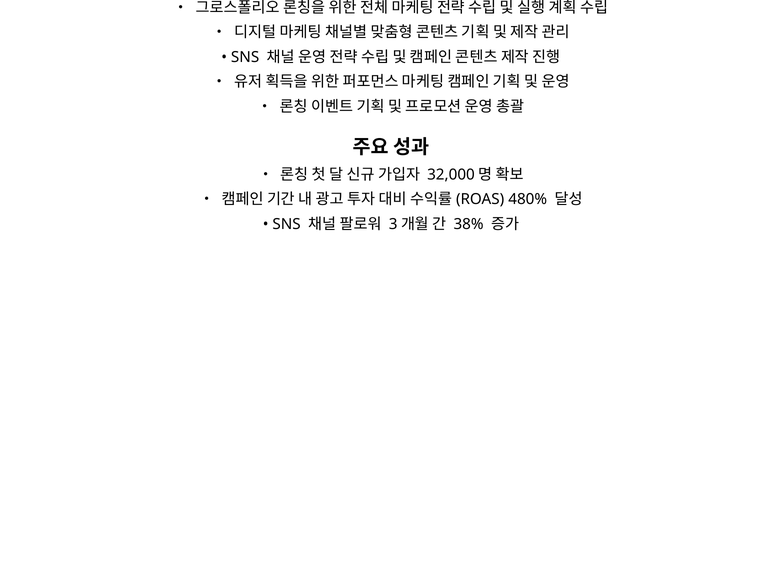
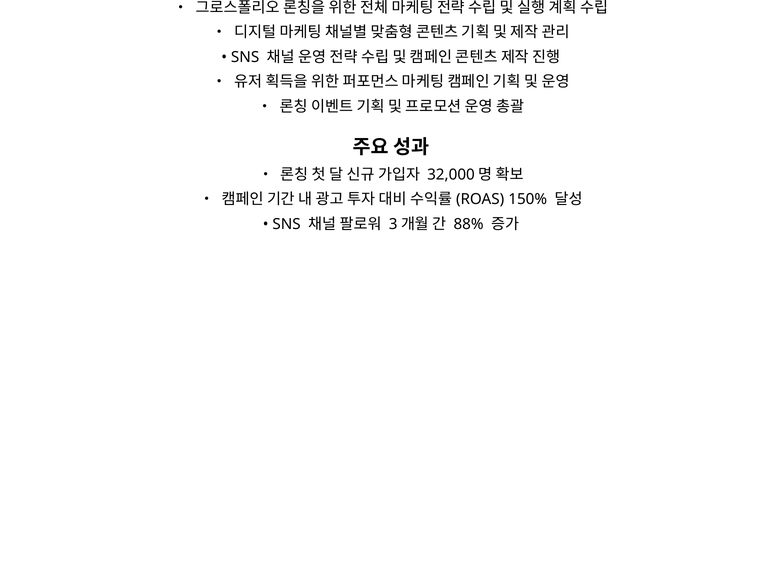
480%: 480% -> 150%
38%: 38% -> 88%
